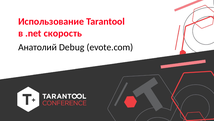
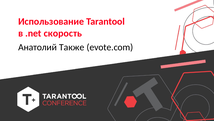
Debug: Debug -> Также
